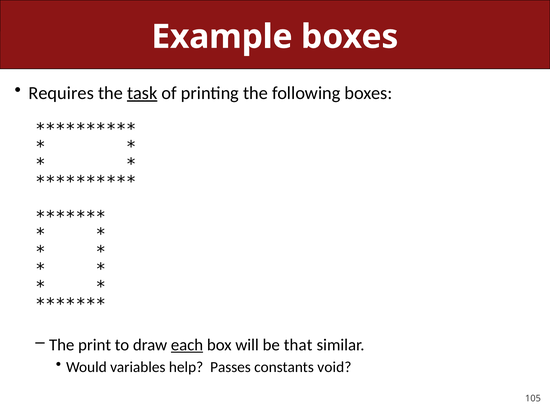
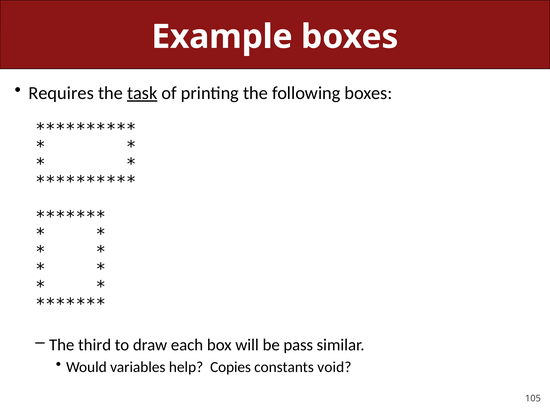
print: print -> third
each underline: present -> none
that: that -> pass
Passes: Passes -> Copies
